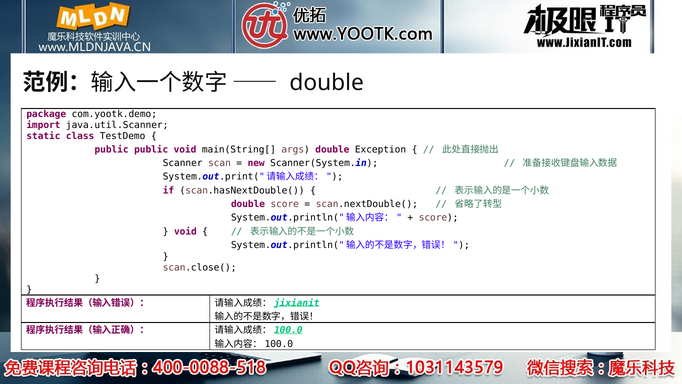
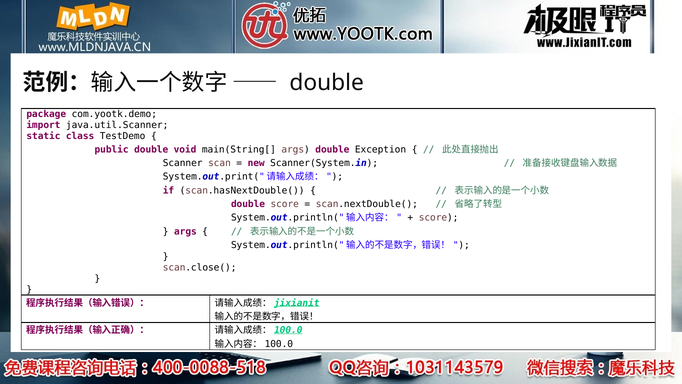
public public: public -> double
void at (185, 231): void -> args
